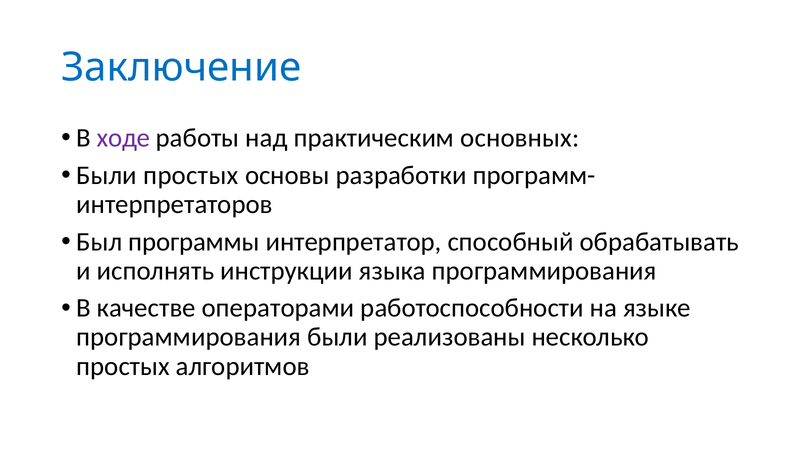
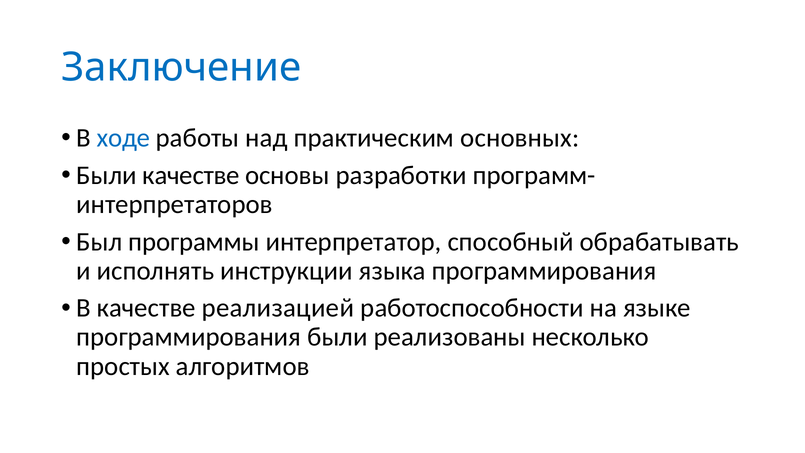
ходе colour: purple -> blue
Были простых: простых -> качестве
операторами: операторами -> реализацией
